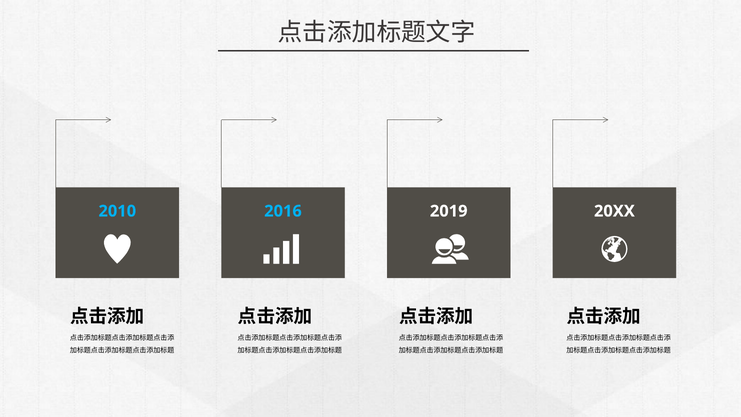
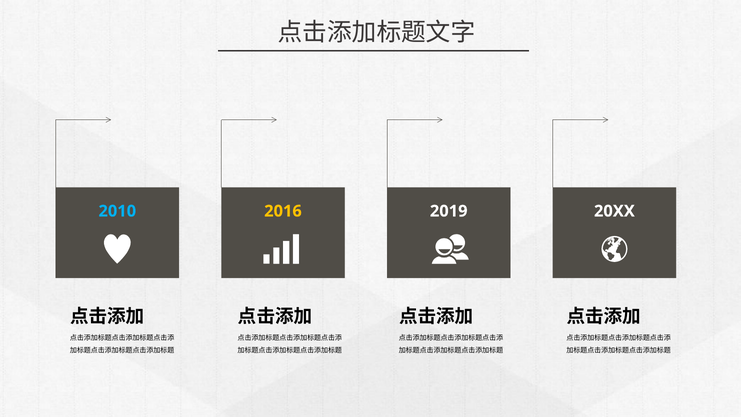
2016 colour: light blue -> yellow
